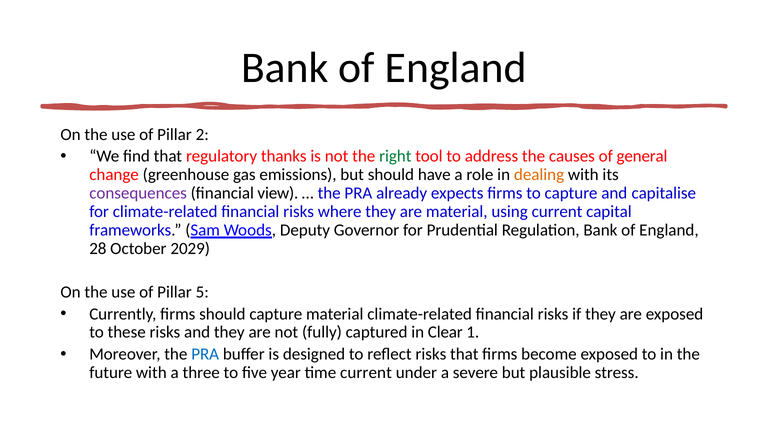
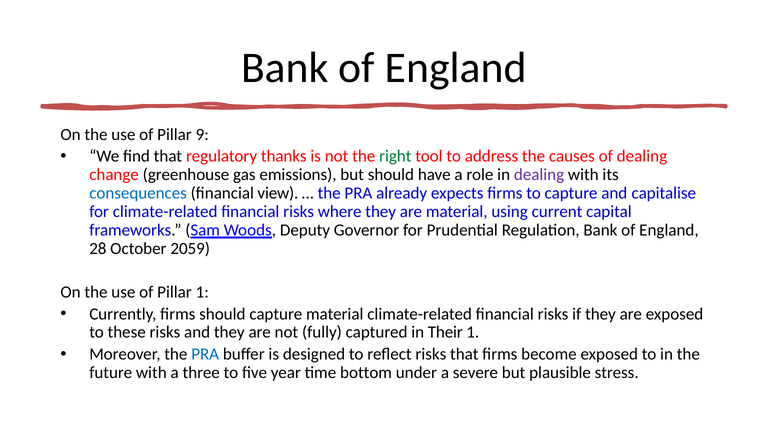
2: 2 -> 9
of general: general -> dealing
dealing at (539, 175) colour: orange -> purple
consequences colour: purple -> blue
2029: 2029 -> 2059
Pillar 5: 5 -> 1
Clear: Clear -> Their
time current: current -> bottom
